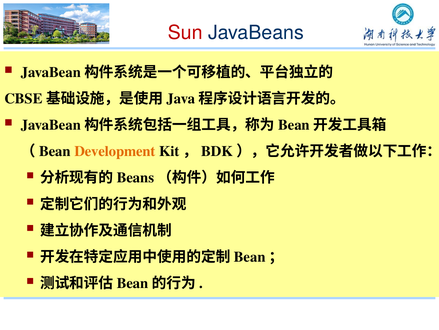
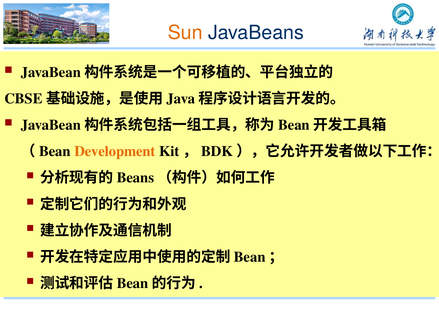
Sun colour: red -> orange
